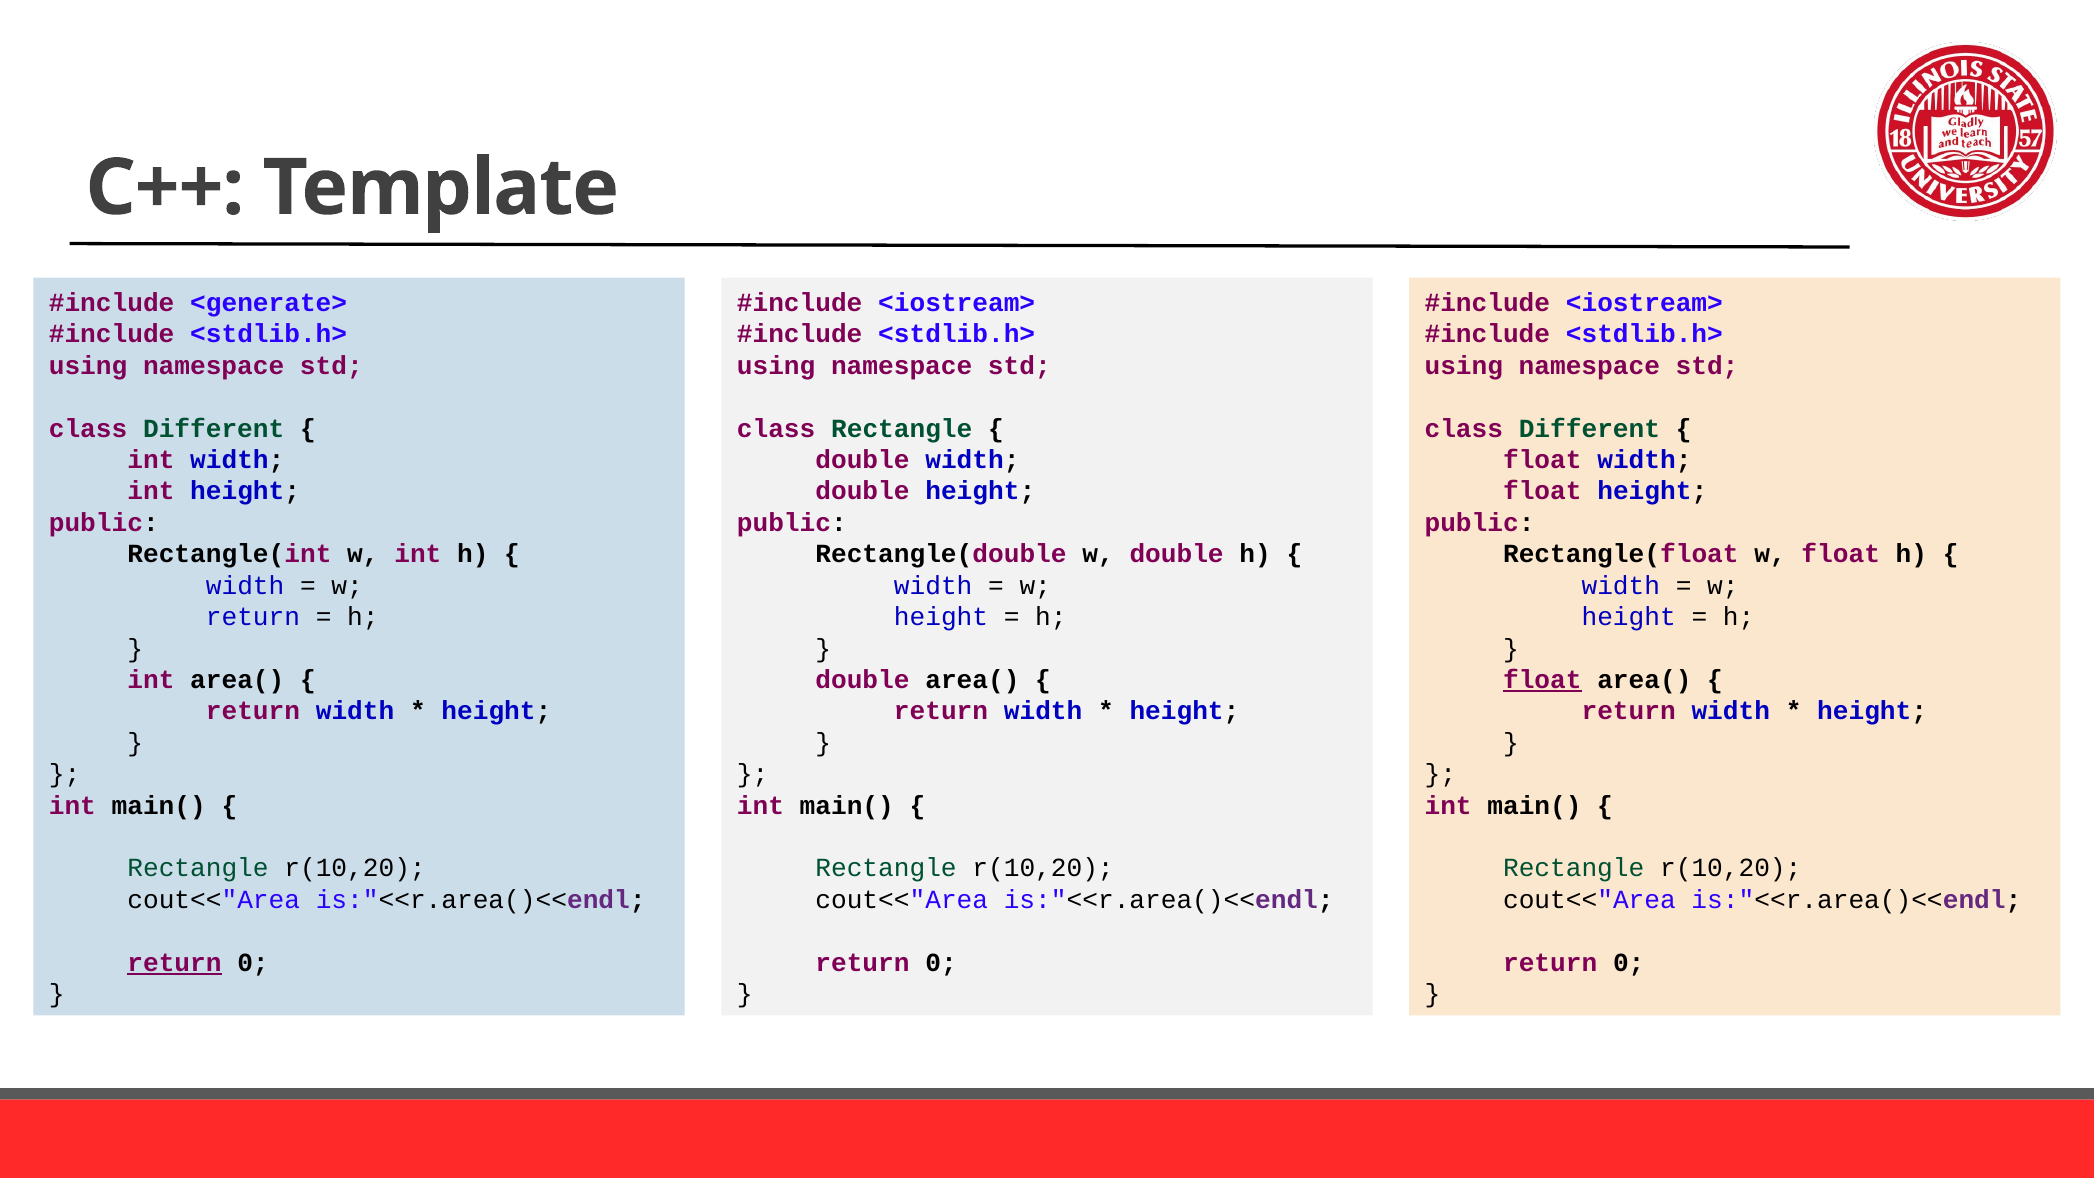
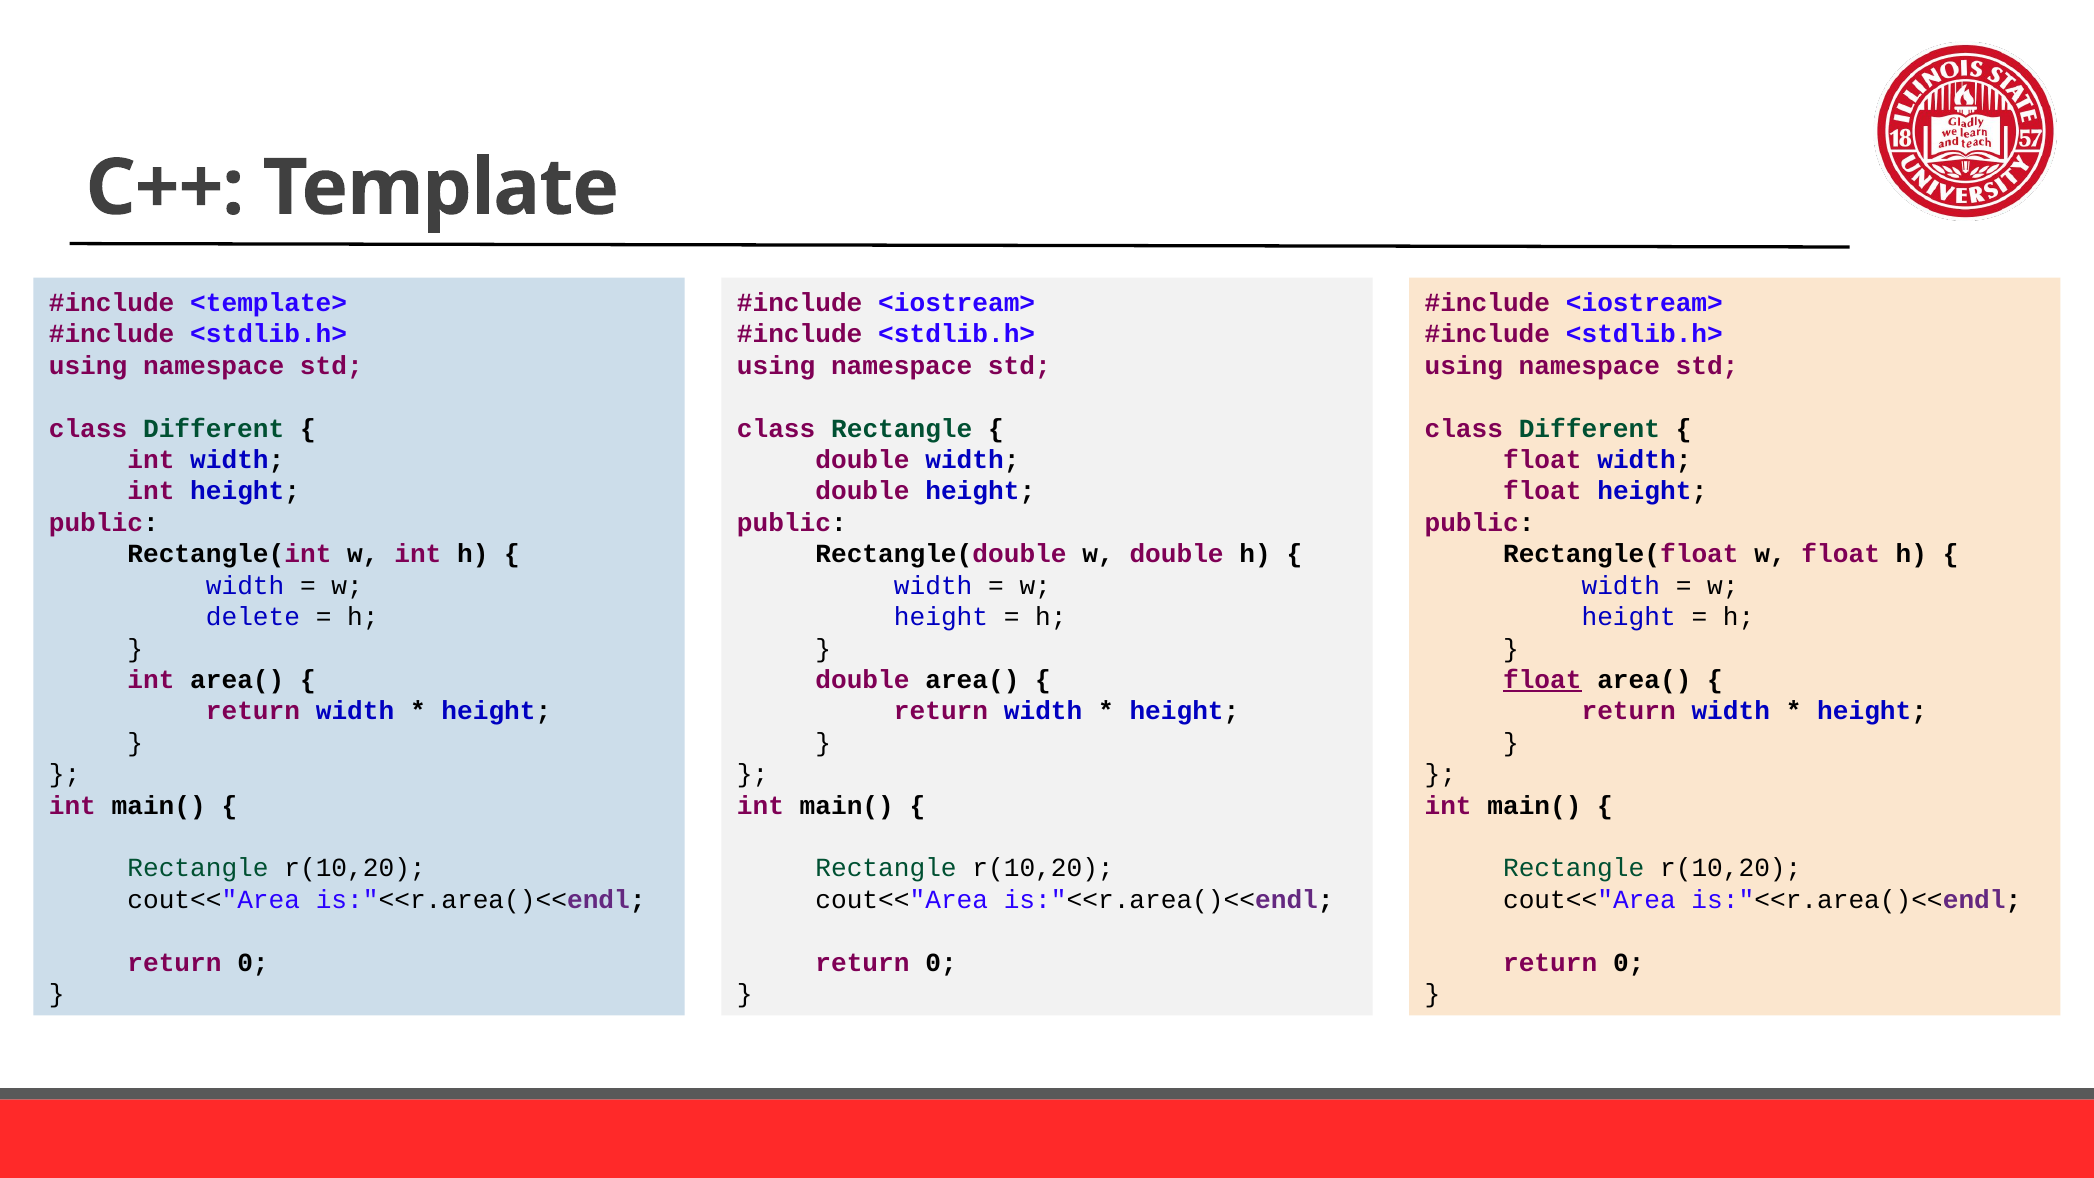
<generate>: <generate> -> <template>
return at (253, 617): return -> delete
return at (174, 962) underline: present -> none
